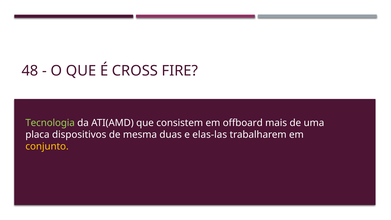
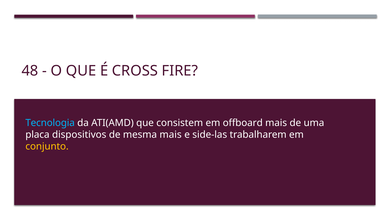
Tecnologia colour: light green -> light blue
mesma duas: duas -> mais
elas-las: elas-las -> side-las
